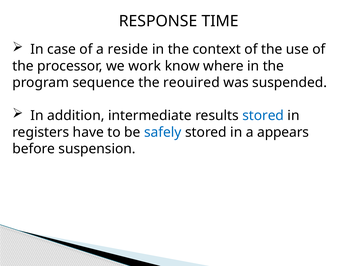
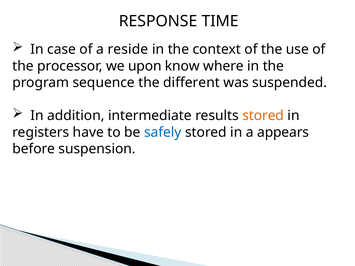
work: work -> upon
reouired: reouired -> different
stored at (263, 116) colour: blue -> orange
